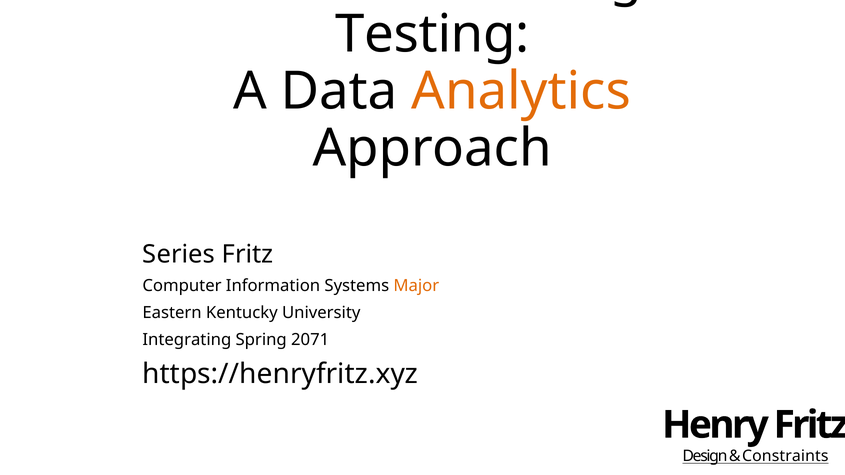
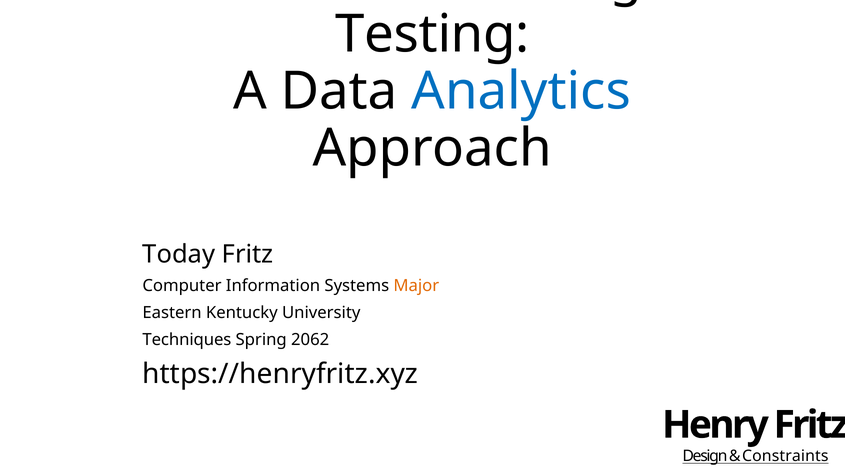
Analytics colour: orange -> blue
Series: Series -> Today
Integrating: Integrating -> Techniques
2071: 2071 -> 2062
